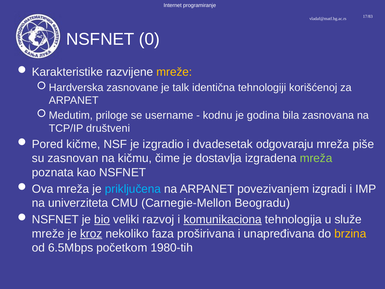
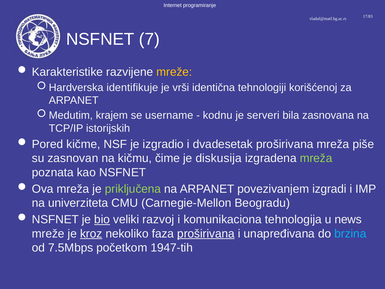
0: 0 -> 7
zasnovane: zasnovane -> identifikuje
talk: talk -> vrši
priloge: priloge -> krajem
godina: godina -> serveri
društveni: društveni -> istorijskih
dvadesetak odgovaraju: odgovaraju -> proširivana
dostavlja: dostavlja -> diskusija
priključena colour: light blue -> light green
komunikaciona underline: present -> none
služe: služe -> news
proširivana at (206, 233) underline: none -> present
brzina colour: yellow -> light blue
6.5Mbps: 6.5Mbps -> 7.5Mbps
1980-tih: 1980-tih -> 1947-tih
